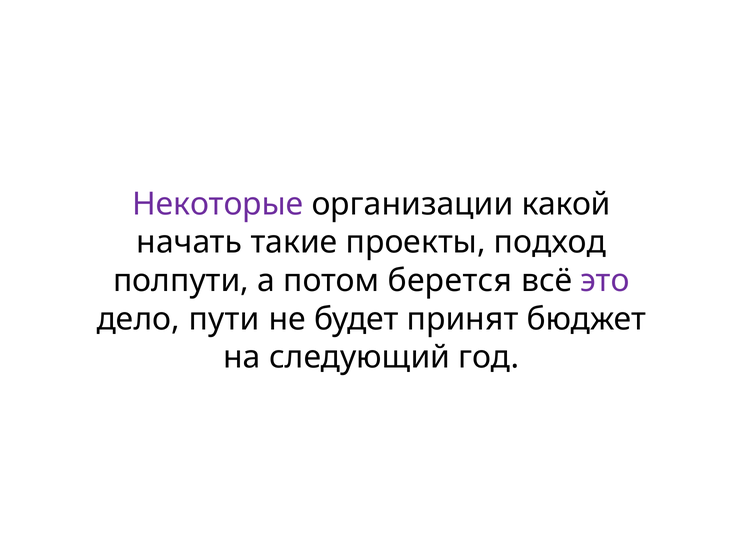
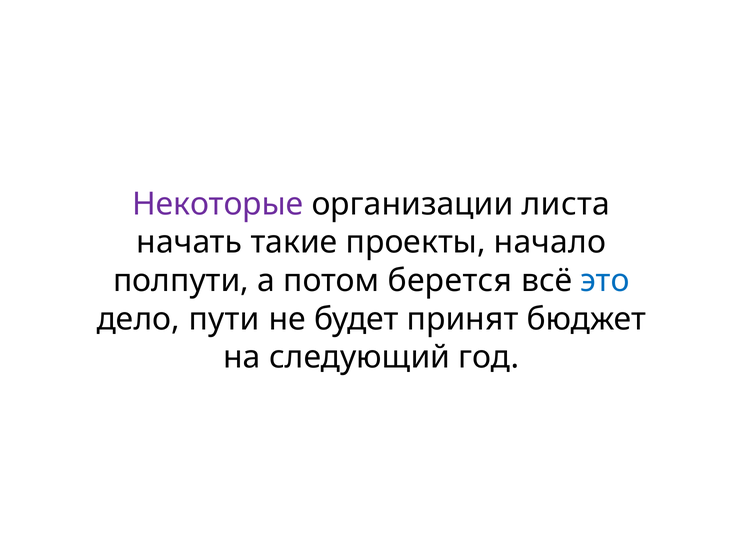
какой: какой -> листа
подход: подход -> начало
это colour: purple -> blue
